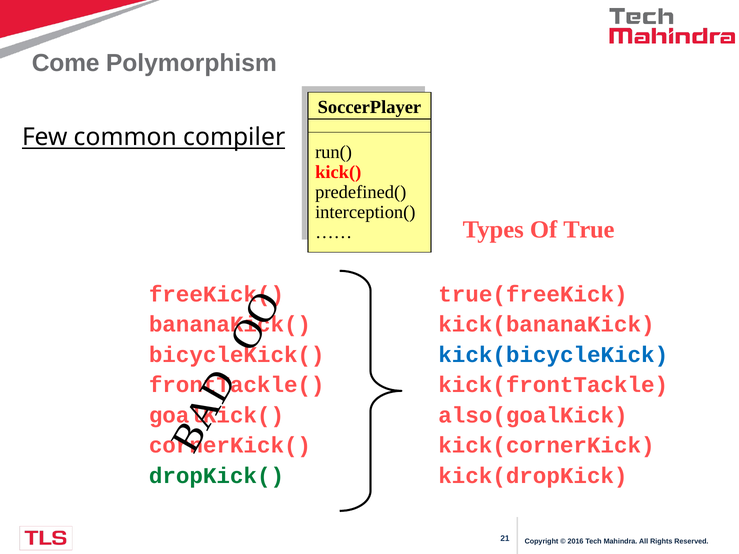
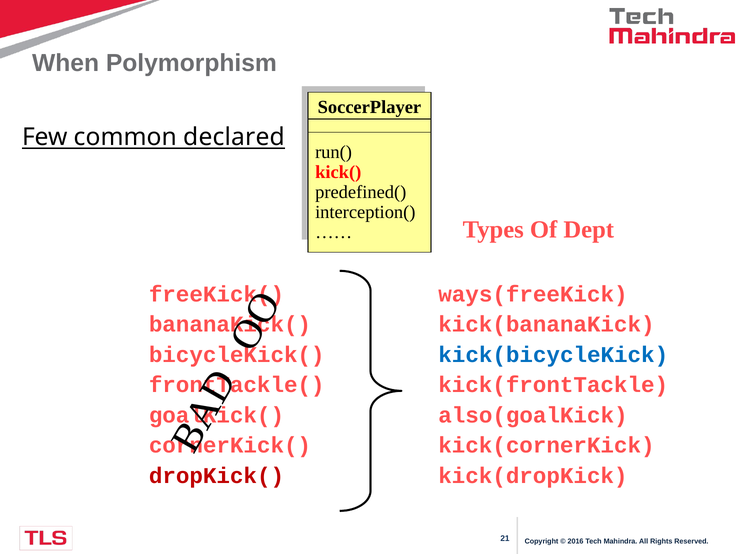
Come: Come -> When
compiler: compiler -> declared
True: True -> Dept
true(freeKick: true(freeKick -> ways(freeKick
dropKick( colour: green -> red
